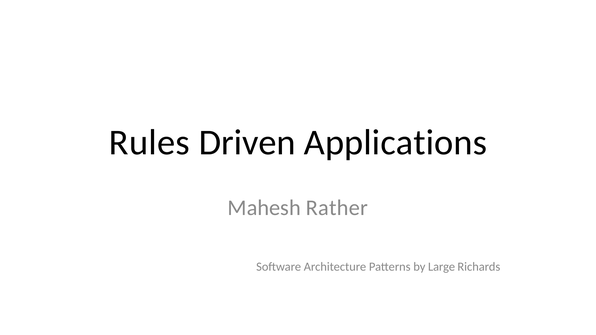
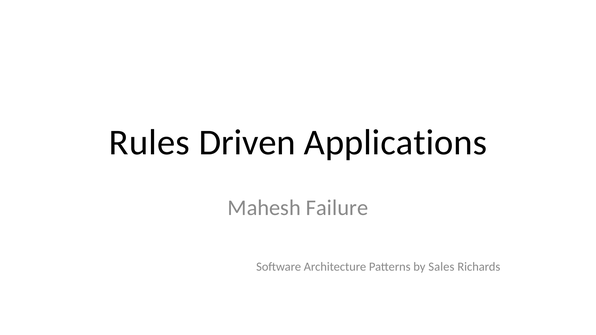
Rather: Rather -> Failure
Large: Large -> Sales
